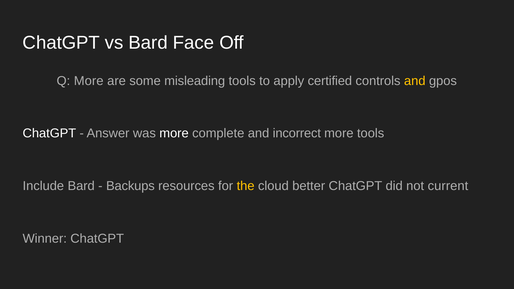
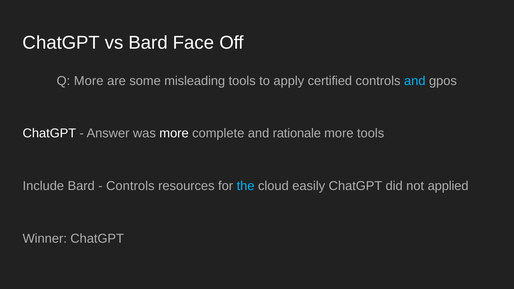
and at (415, 81) colour: yellow -> light blue
incorrect: incorrect -> rationale
Backups at (130, 186): Backups -> Controls
the colour: yellow -> light blue
better: better -> easily
current: current -> applied
